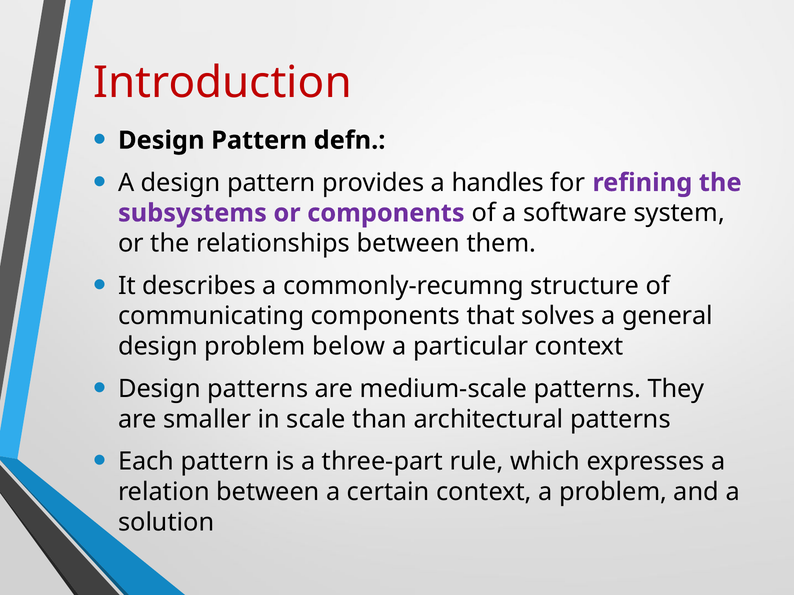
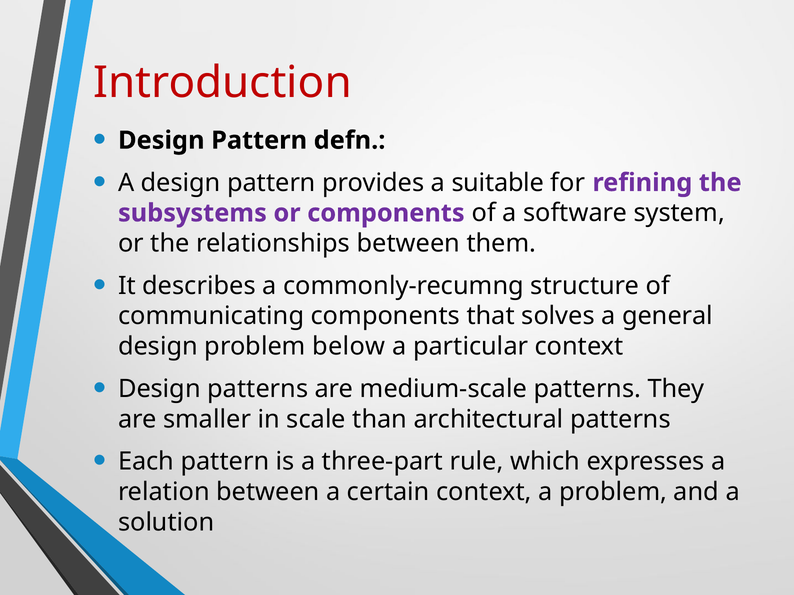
handles: handles -> suitable
